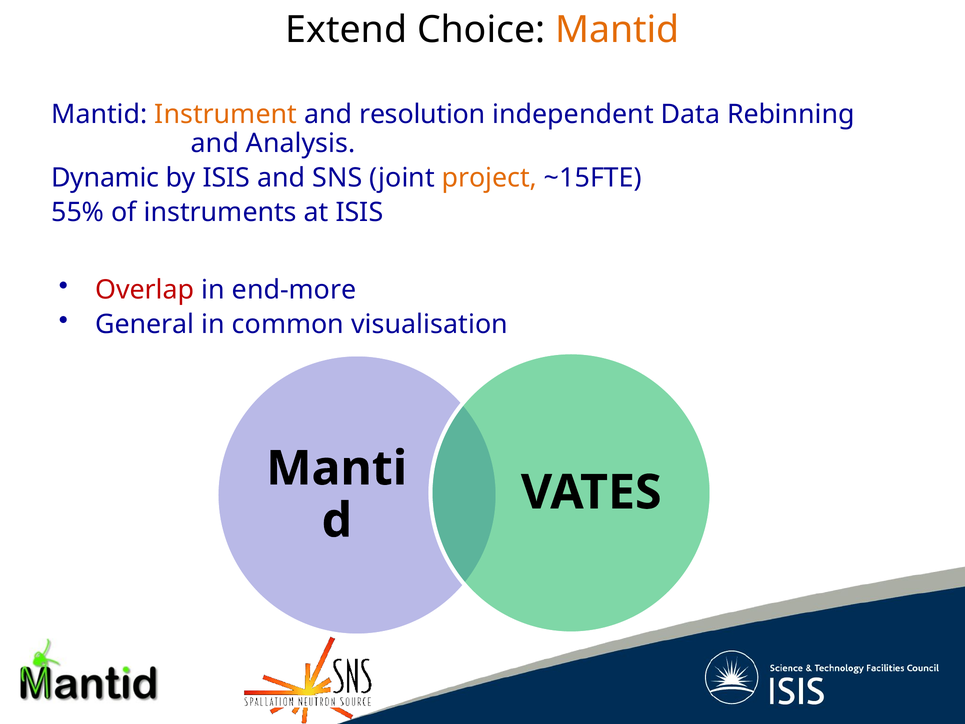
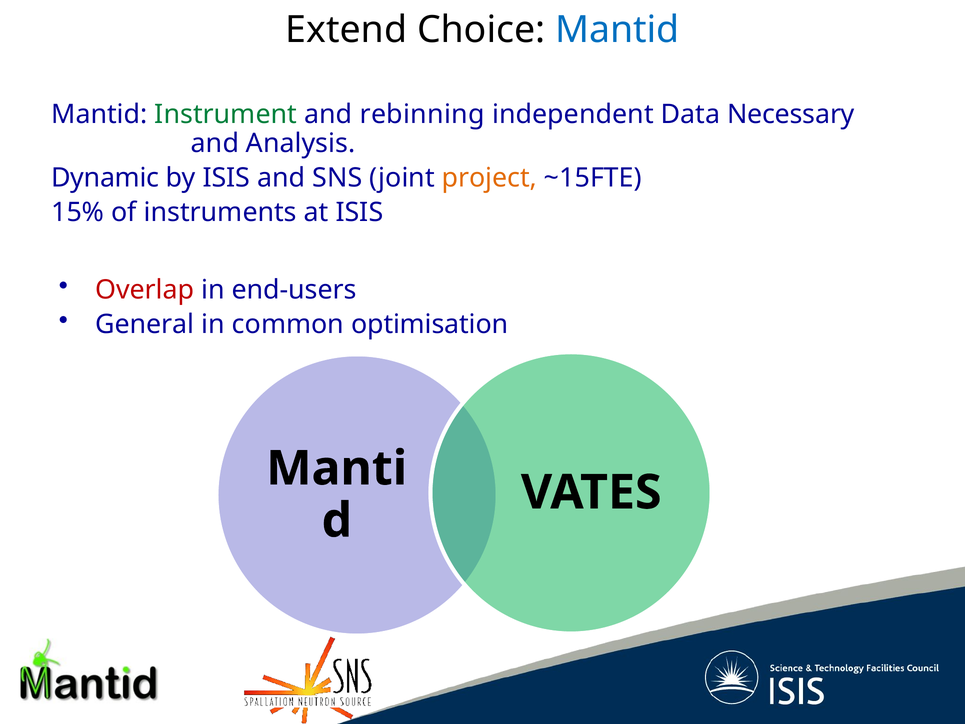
Mantid at (617, 30) colour: orange -> blue
Instrument colour: orange -> green
resolution: resolution -> rebinning
Rebinning: Rebinning -> Necessary
55%: 55% -> 15%
end-more: end-more -> end-users
visualisation: visualisation -> optimisation
